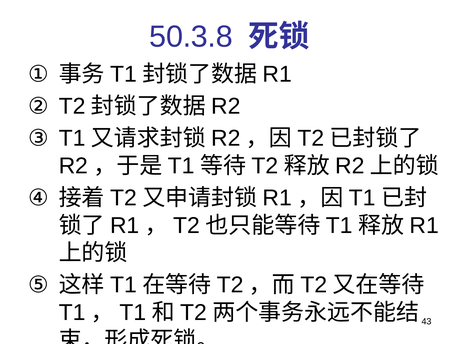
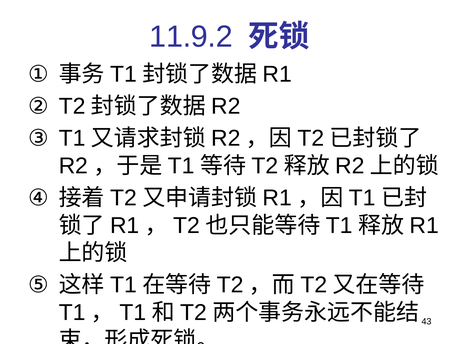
50.3.8: 50.3.8 -> 11.9.2
